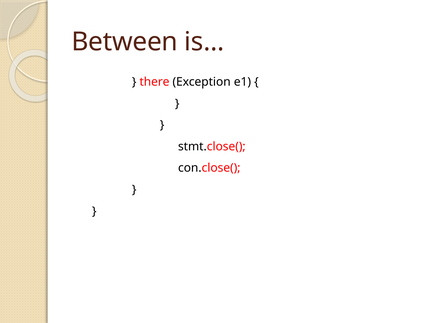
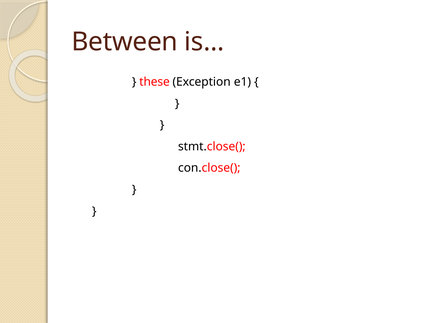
there: there -> these
